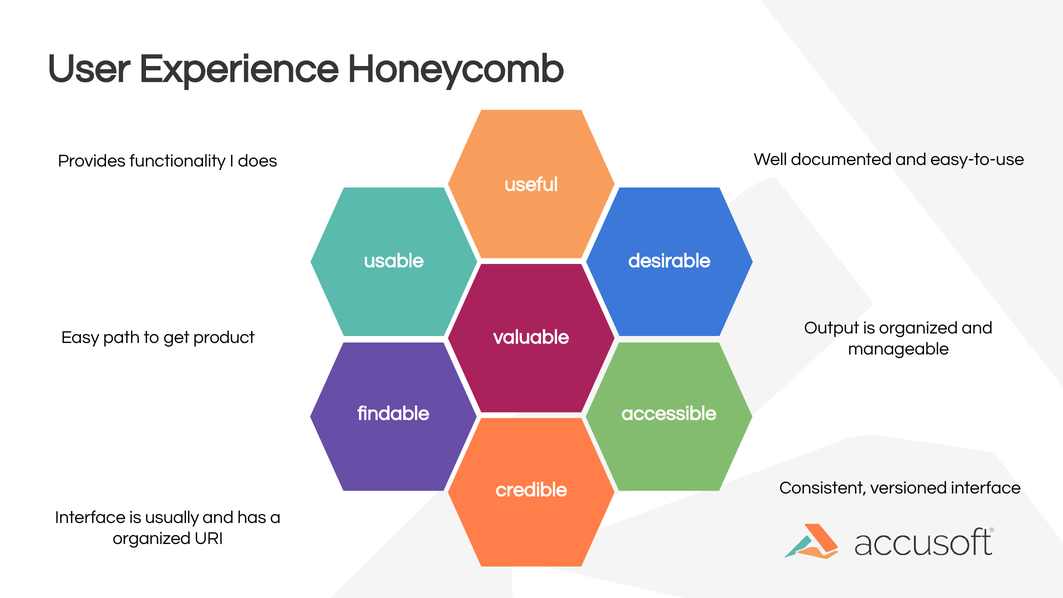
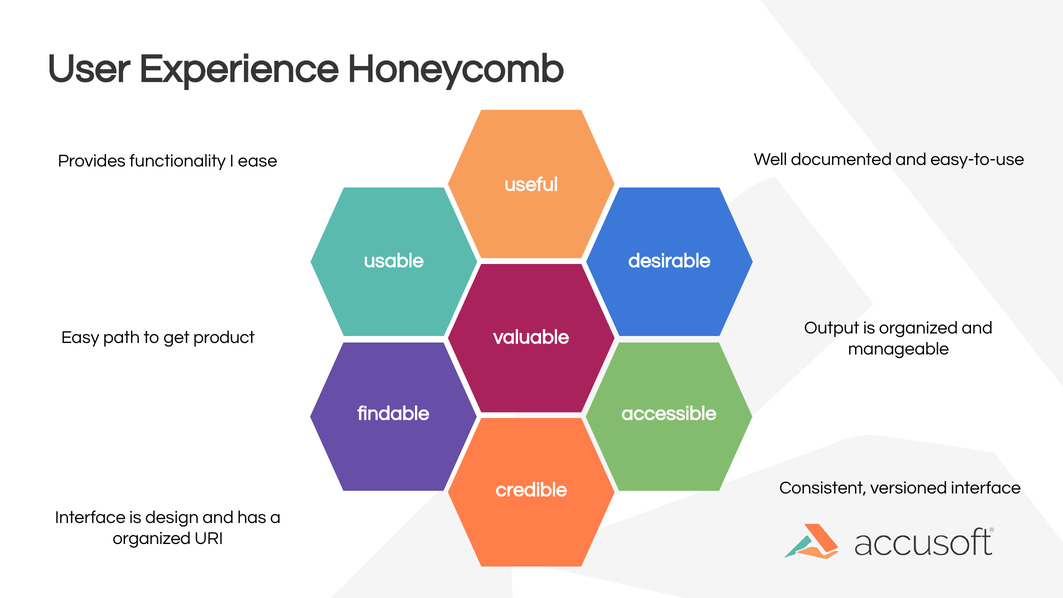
does: does -> ease
usually: usually -> design
